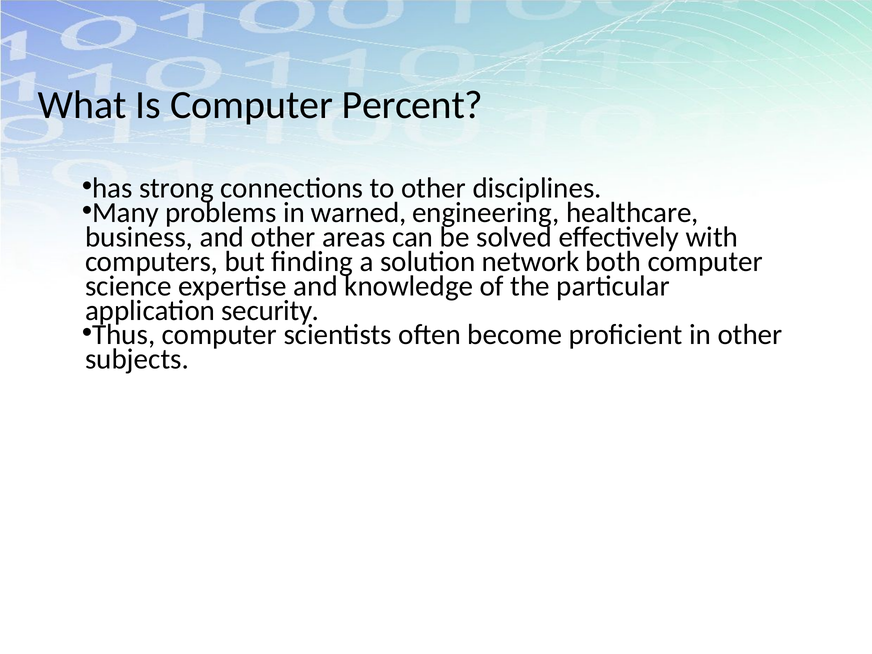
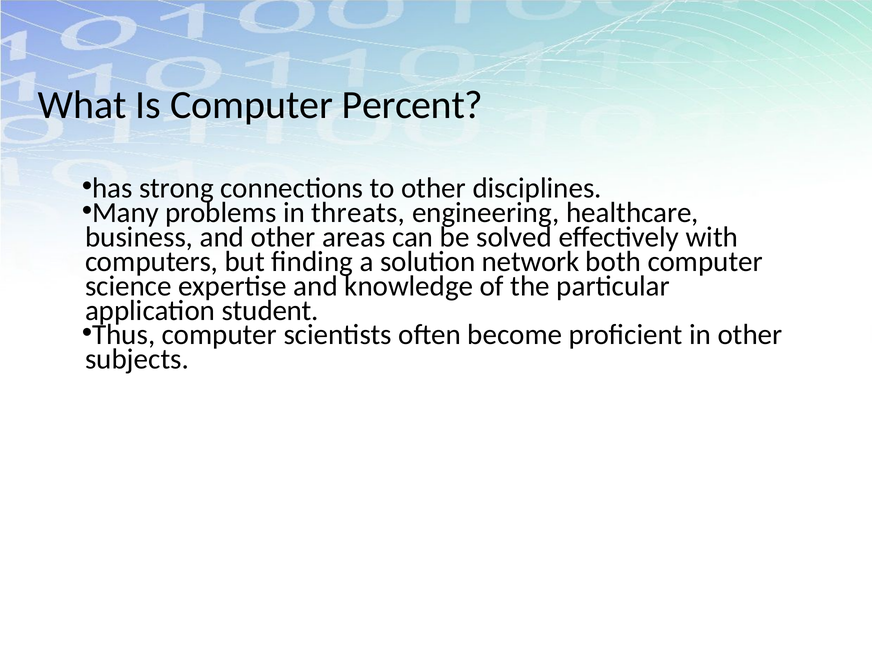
warned: warned -> threats
security: security -> student
